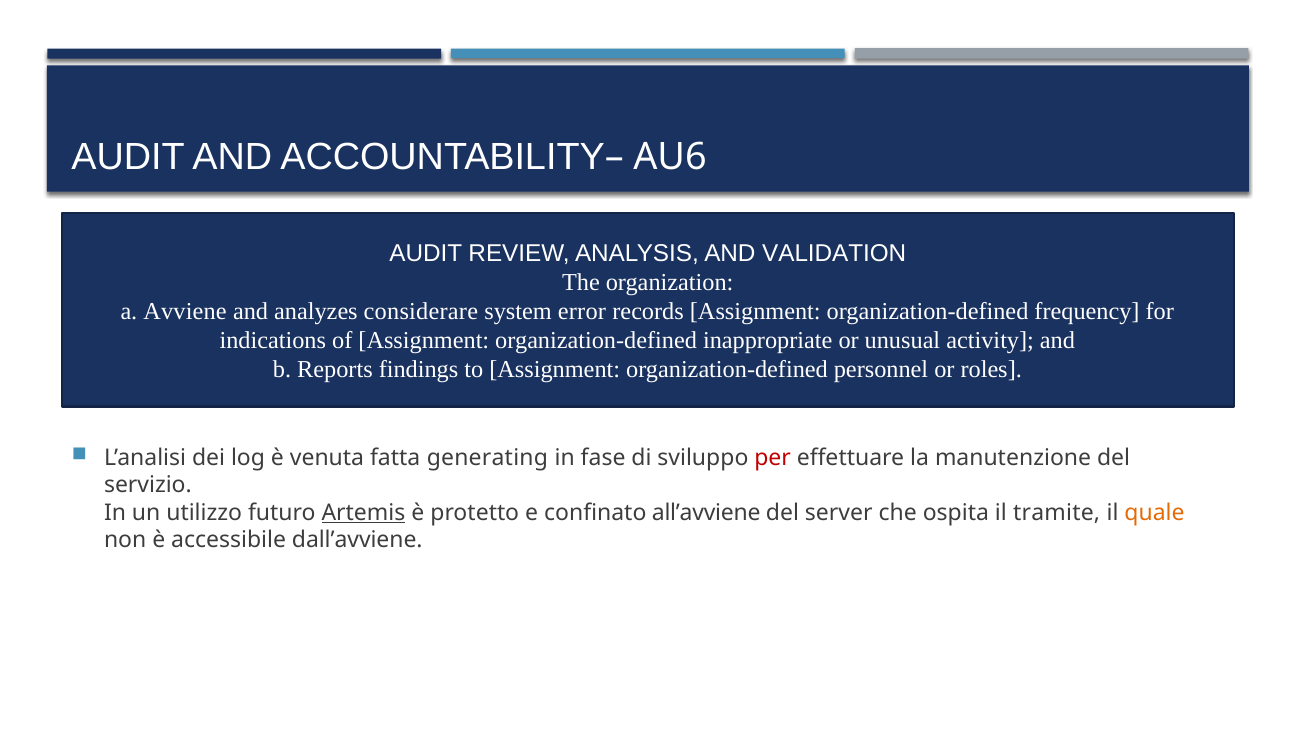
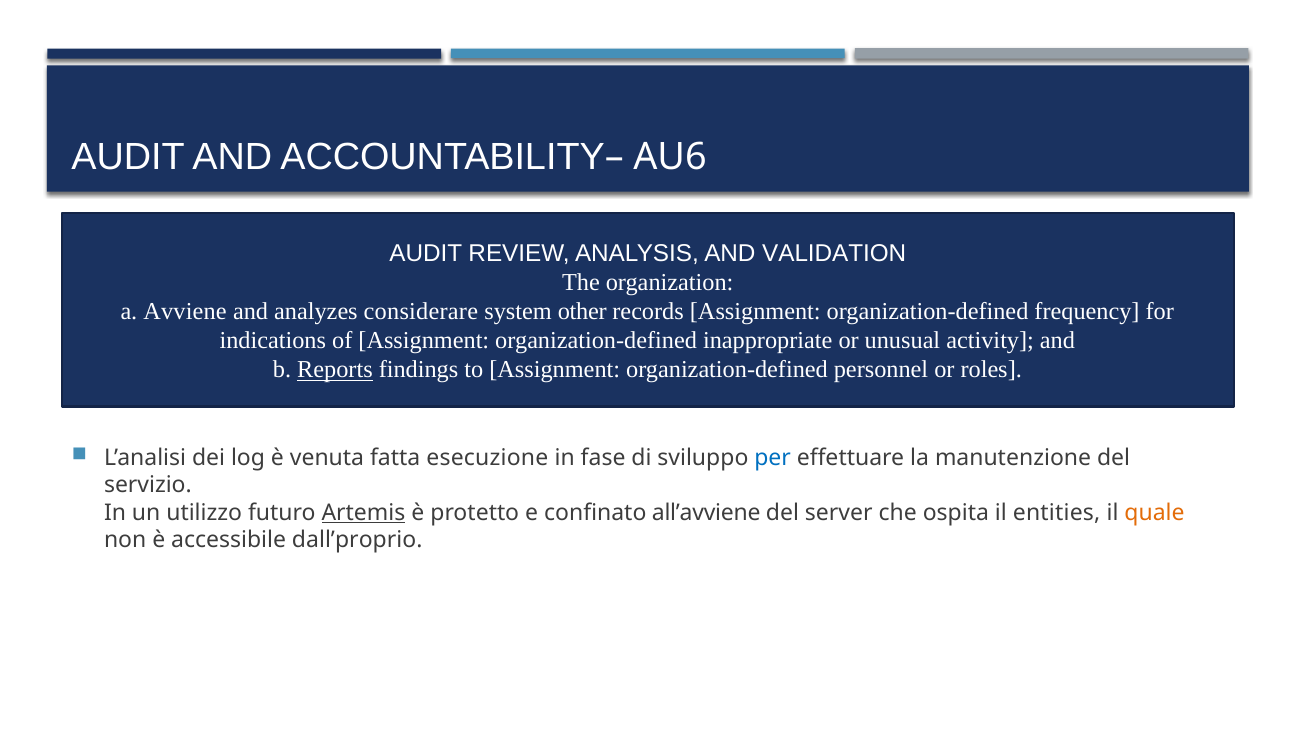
error: error -> other
Reports underline: none -> present
generating: generating -> esecuzione
per colour: red -> blue
tramite: tramite -> entities
dall’avviene: dall’avviene -> dall’proprio
